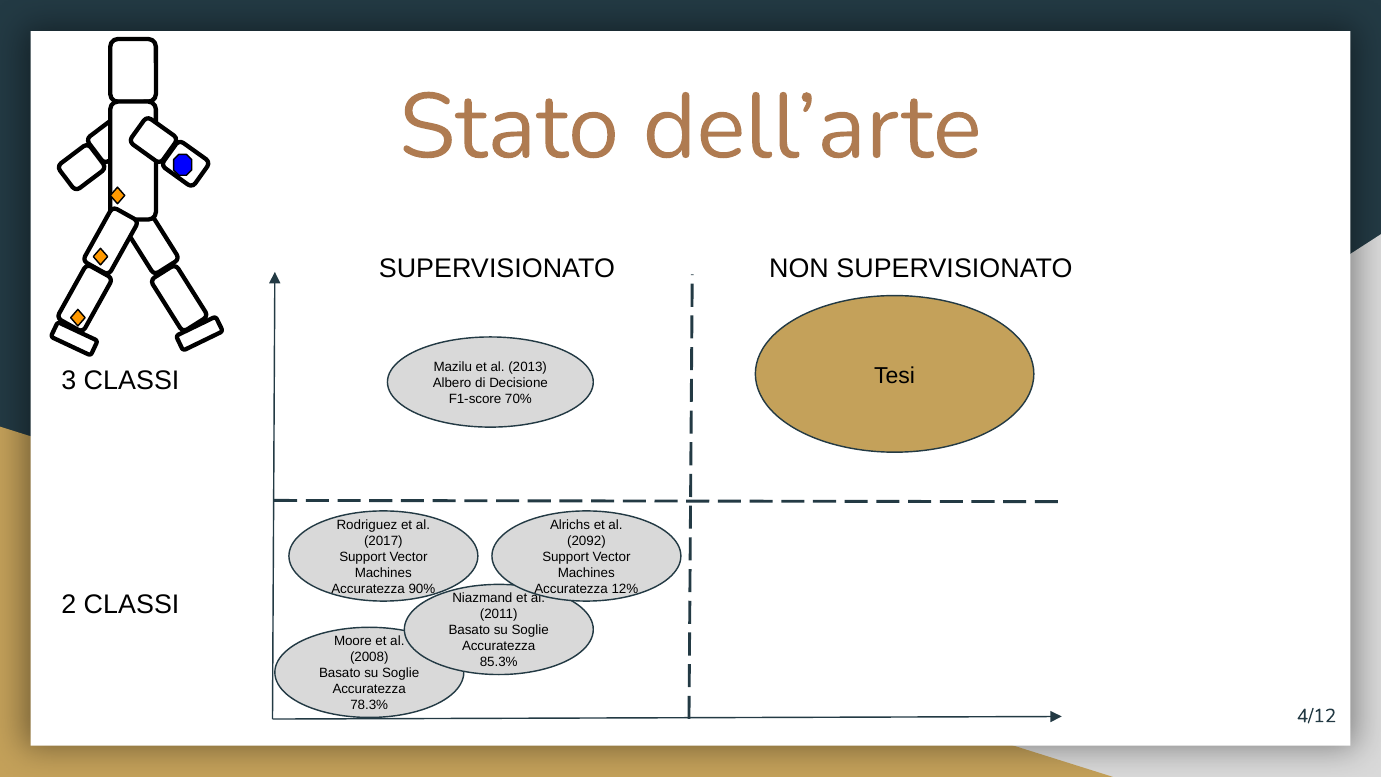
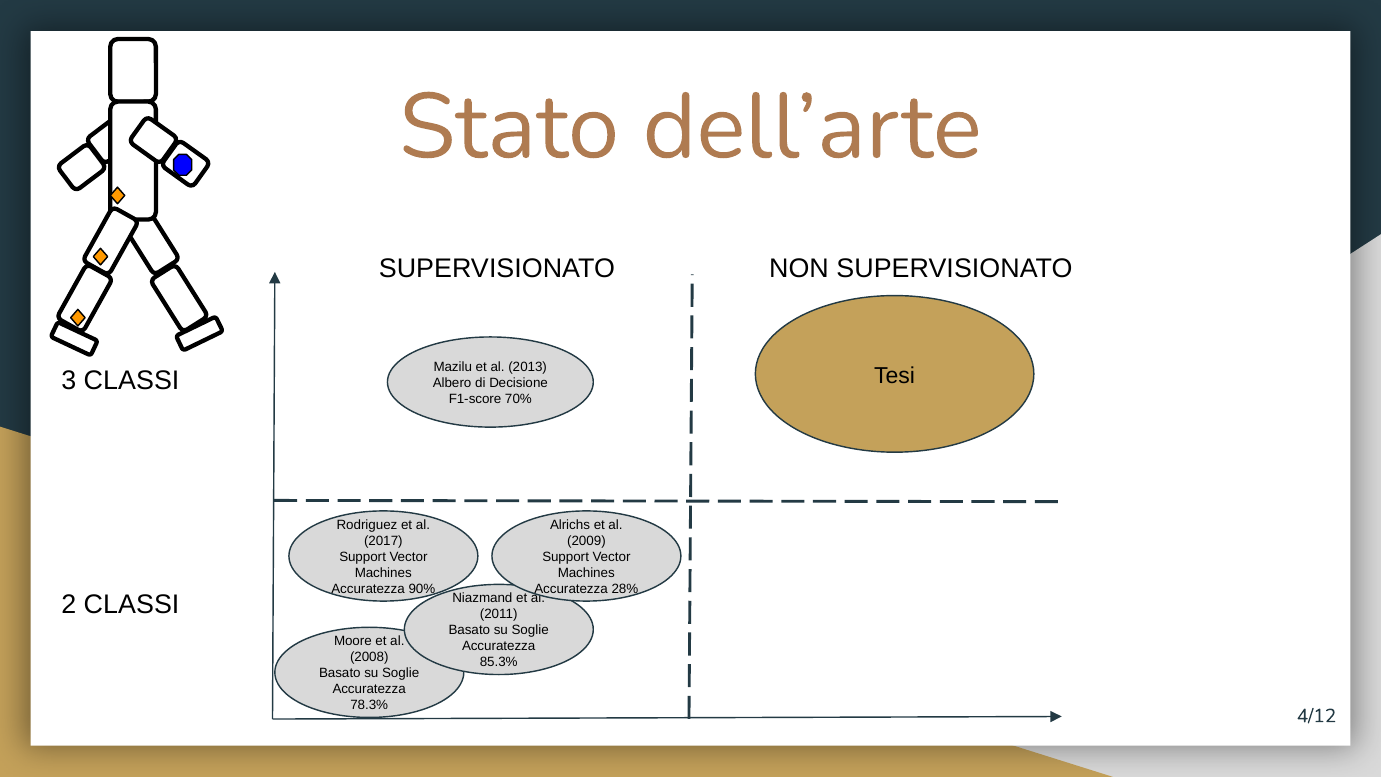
2092: 2092 -> 2009
12%: 12% -> 28%
